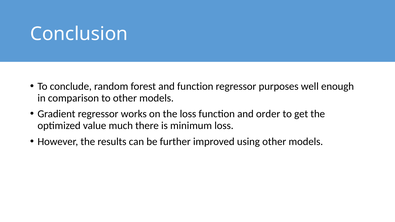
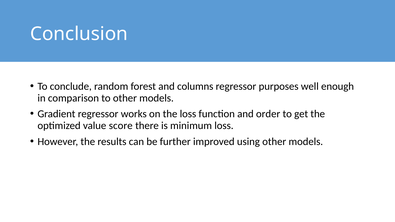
and function: function -> columns
much: much -> score
